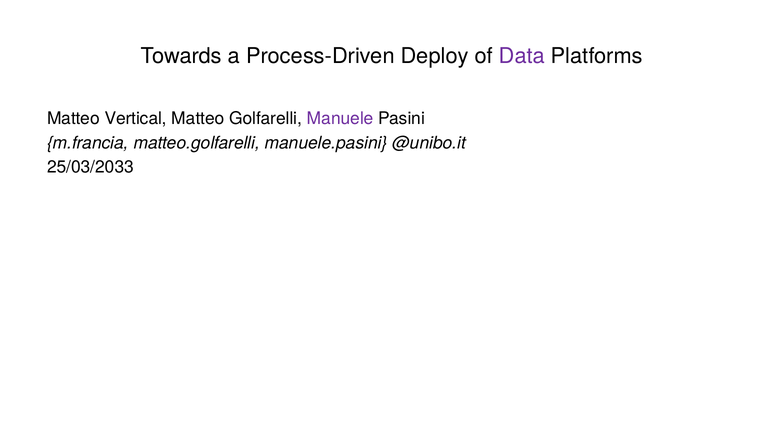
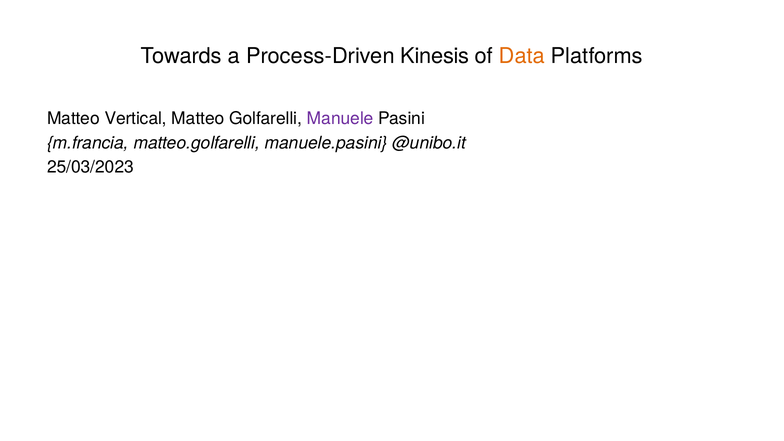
Deploy: Deploy -> Kinesis
Data colour: purple -> orange
25/03/2033: 25/03/2033 -> 25/03/2023
